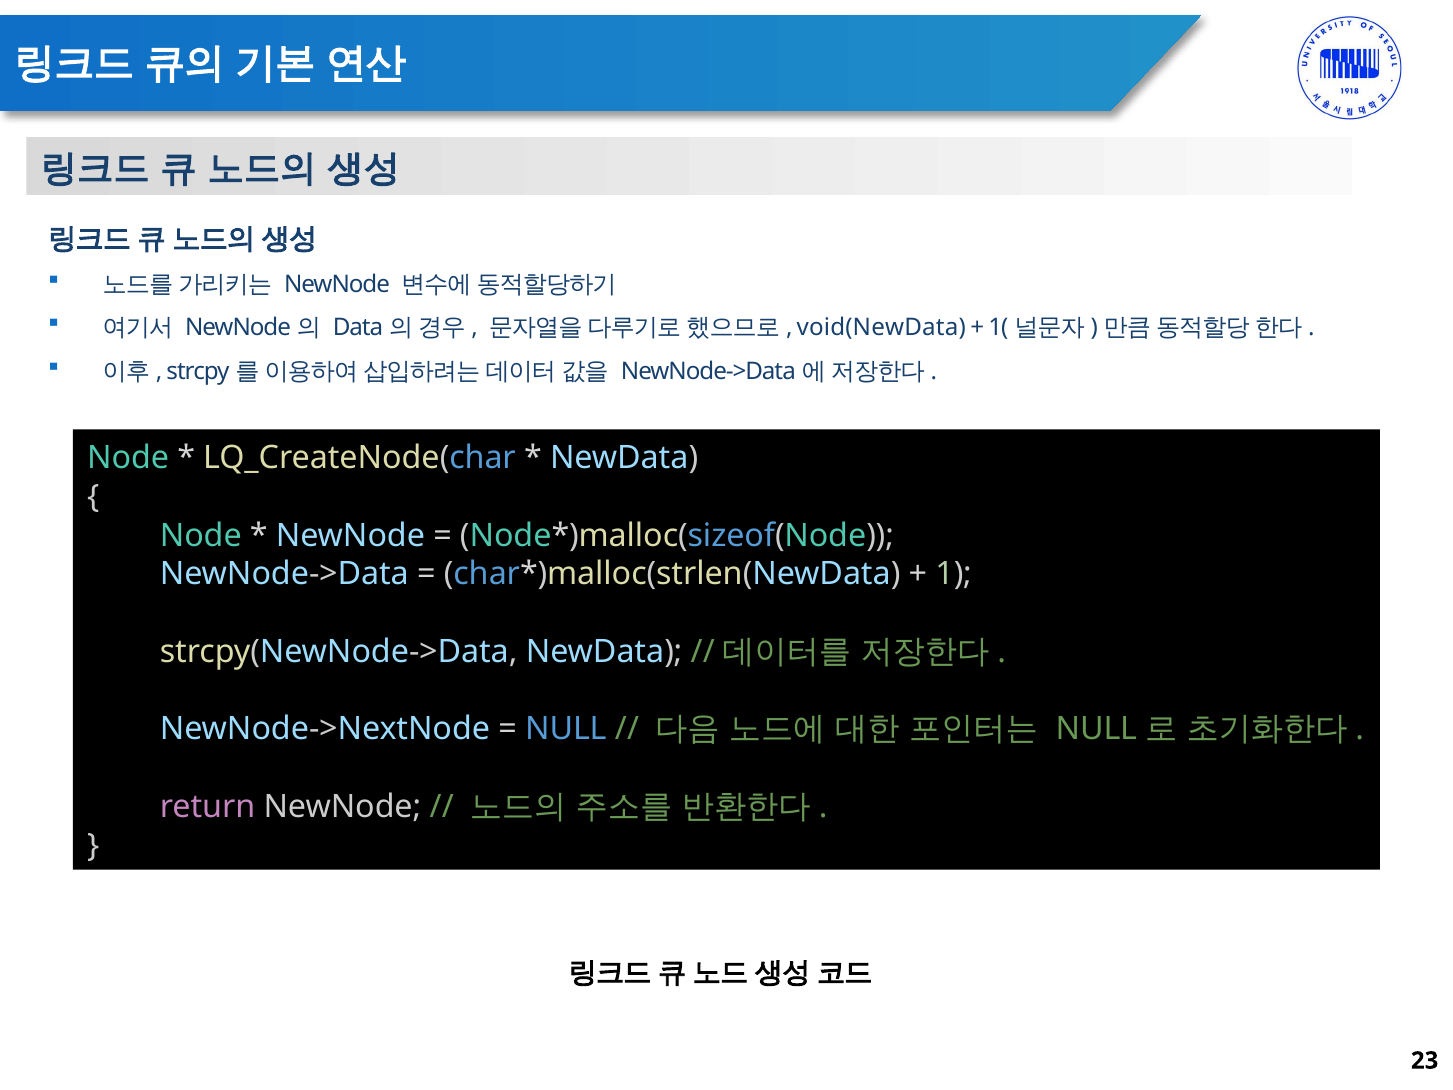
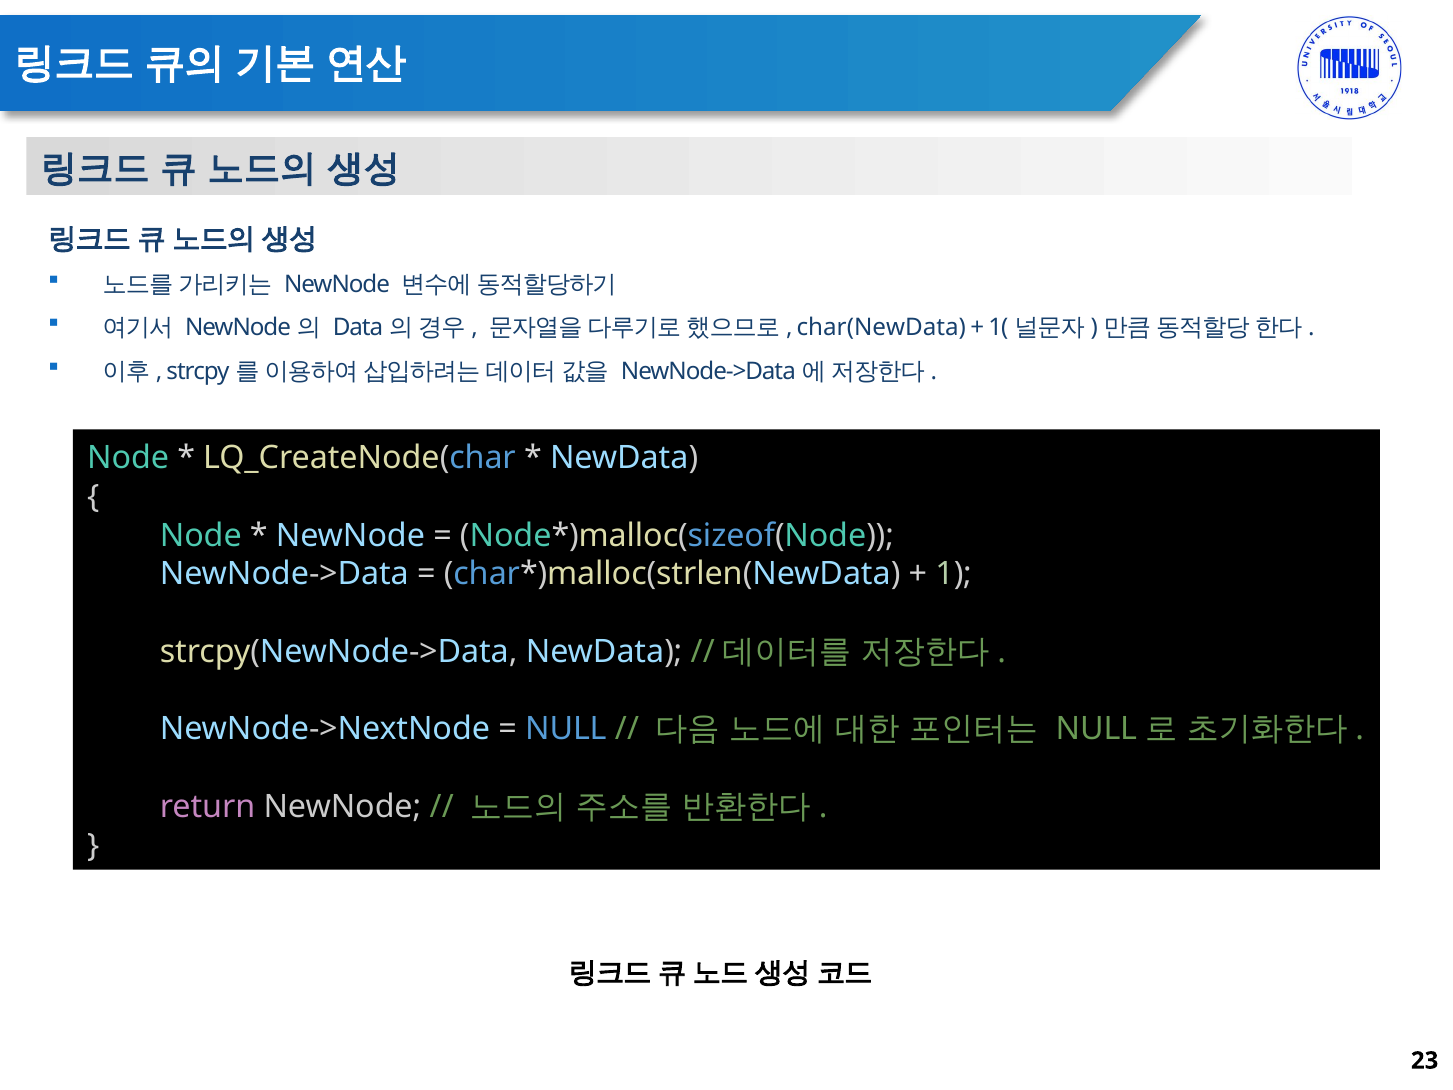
void(NewData: void(NewData -> char(NewData
